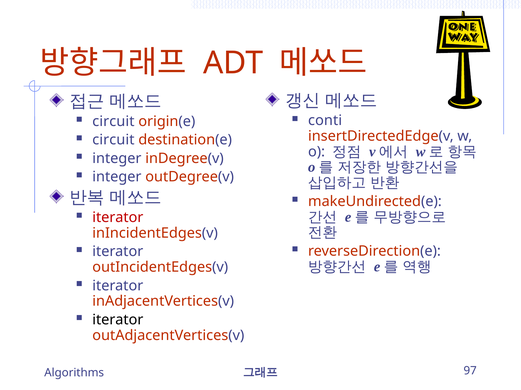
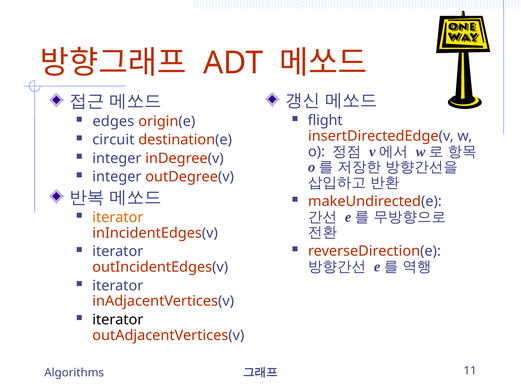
conti: conti -> flight
circuit at (113, 122): circuit -> edges
iterator at (118, 218) colour: red -> orange
97: 97 -> 11
